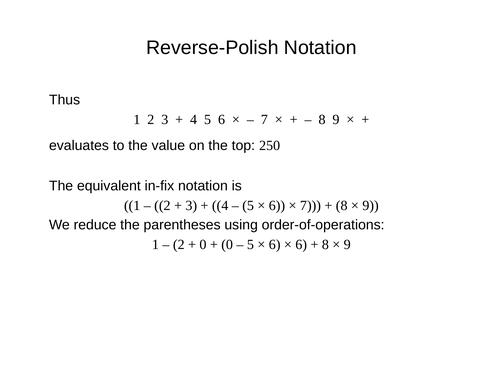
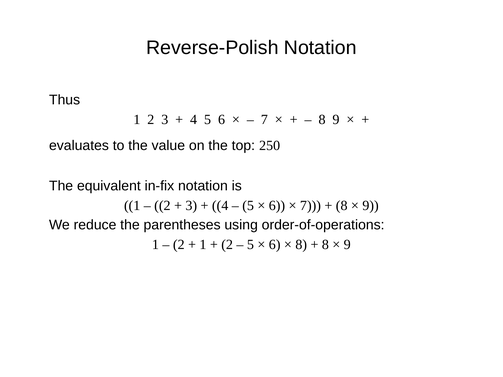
0 at (203, 245): 0 -> 1
0 at (227, 245): 0 -> 2
6 at (301, 245): 6 -> 8
